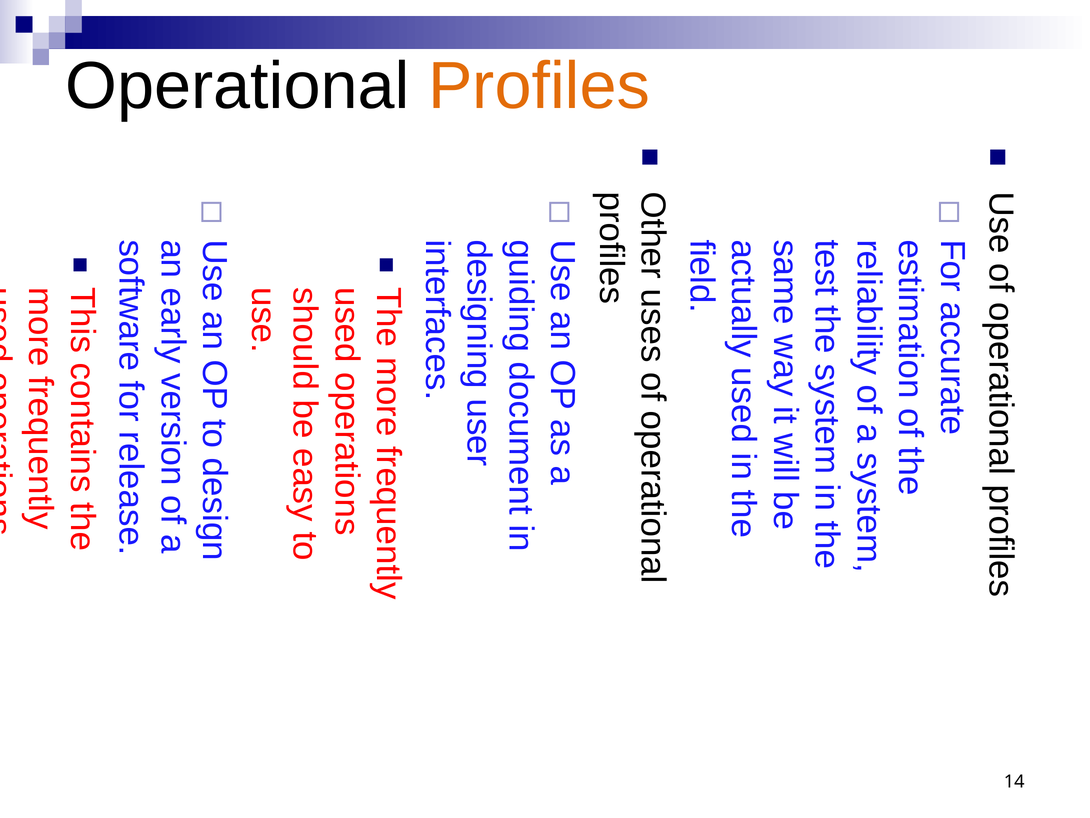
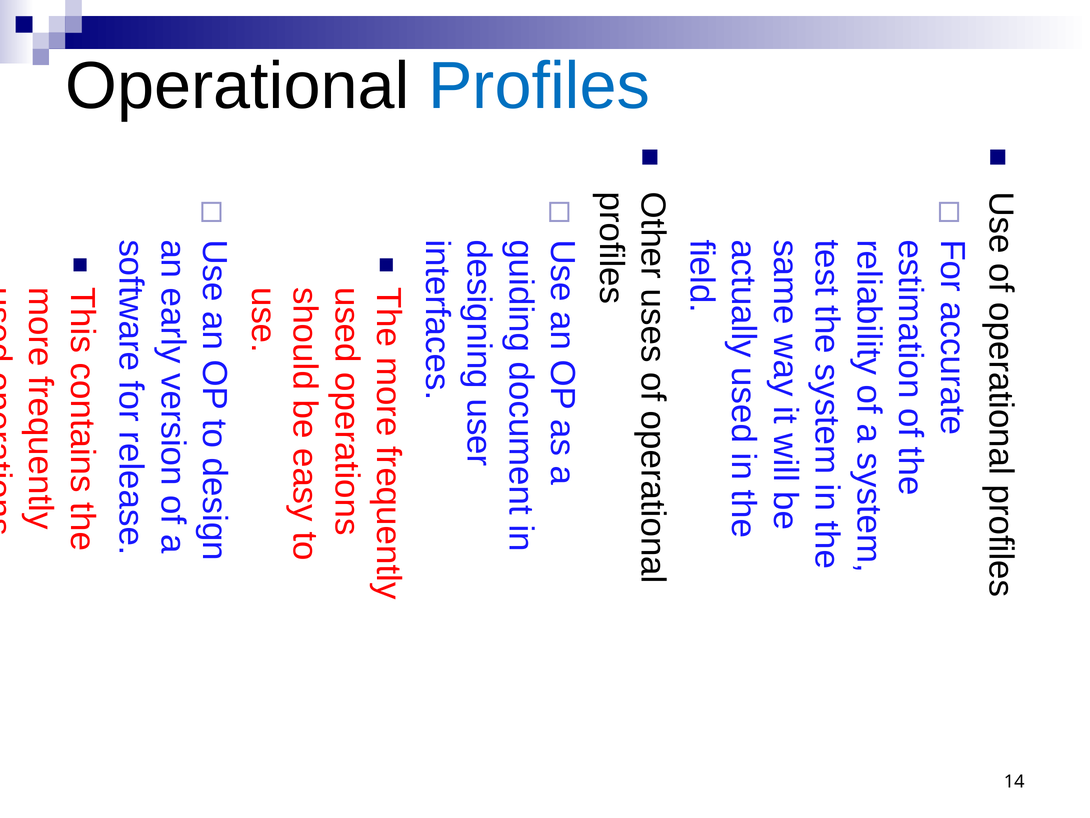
Profiles colour: orange -> blue
